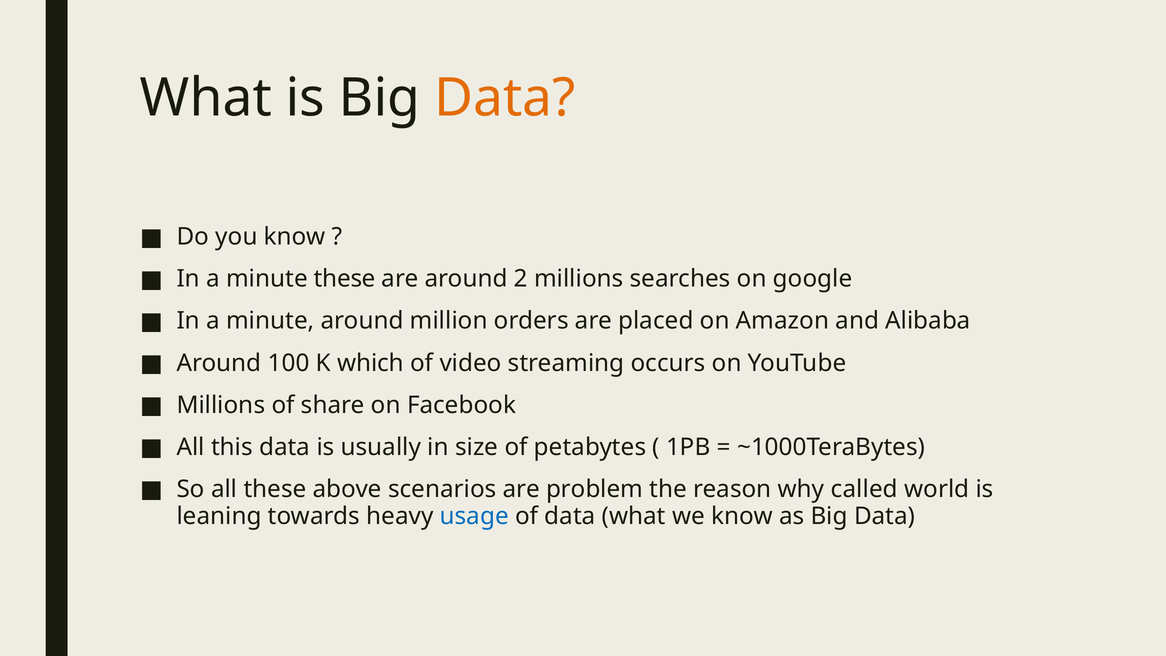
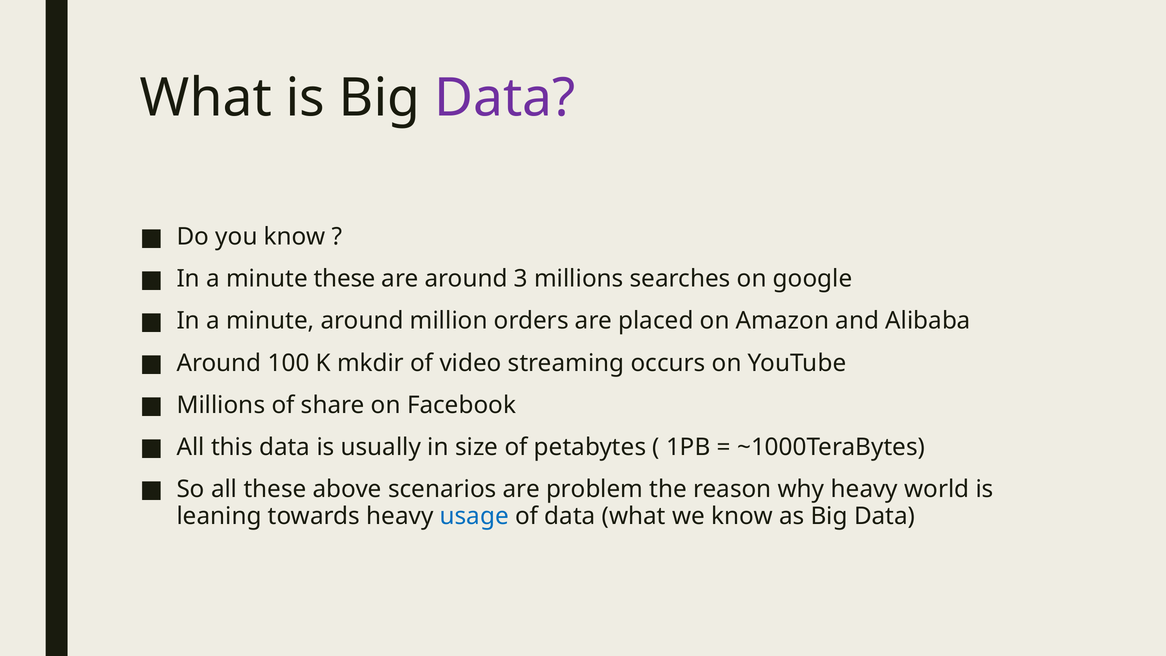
Data at (505, 98) colour: orange -> purple
2: 2 -> 3
which: which -> mkdir
why called: called -> heavy
